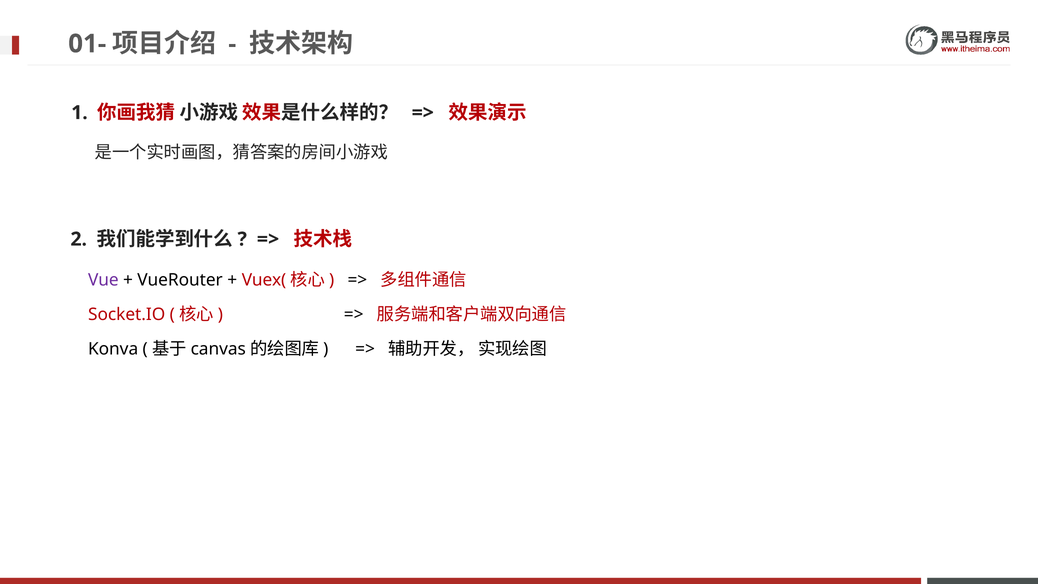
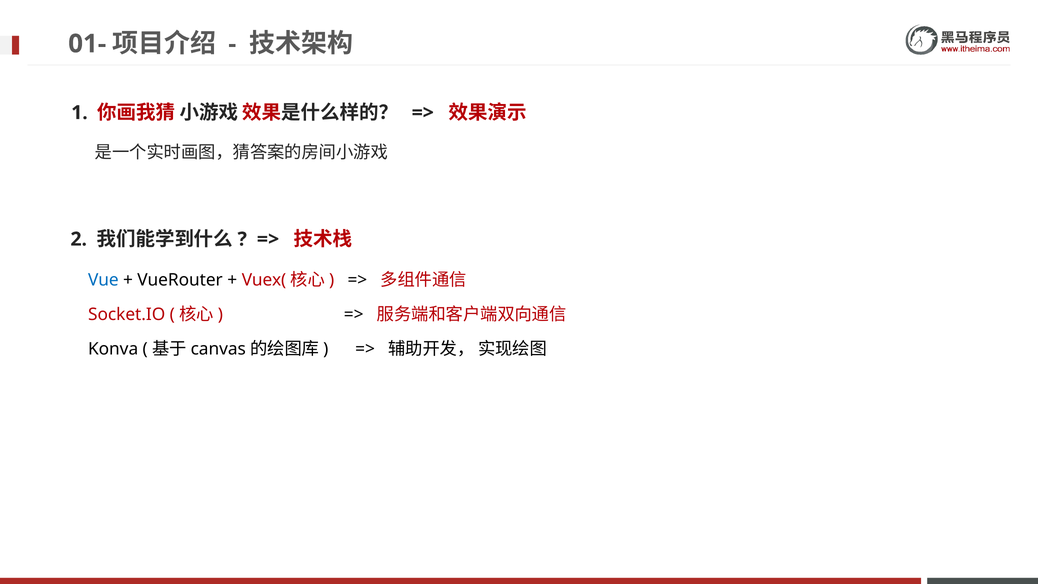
Vue colour: purple -> blue
